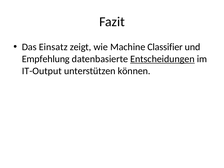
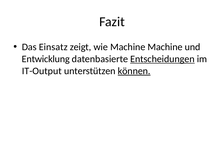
Machine Classifier: Classifier -> Machine
Empfehlung: Empfehlung -> Entwicklung
können underline: none -> present
